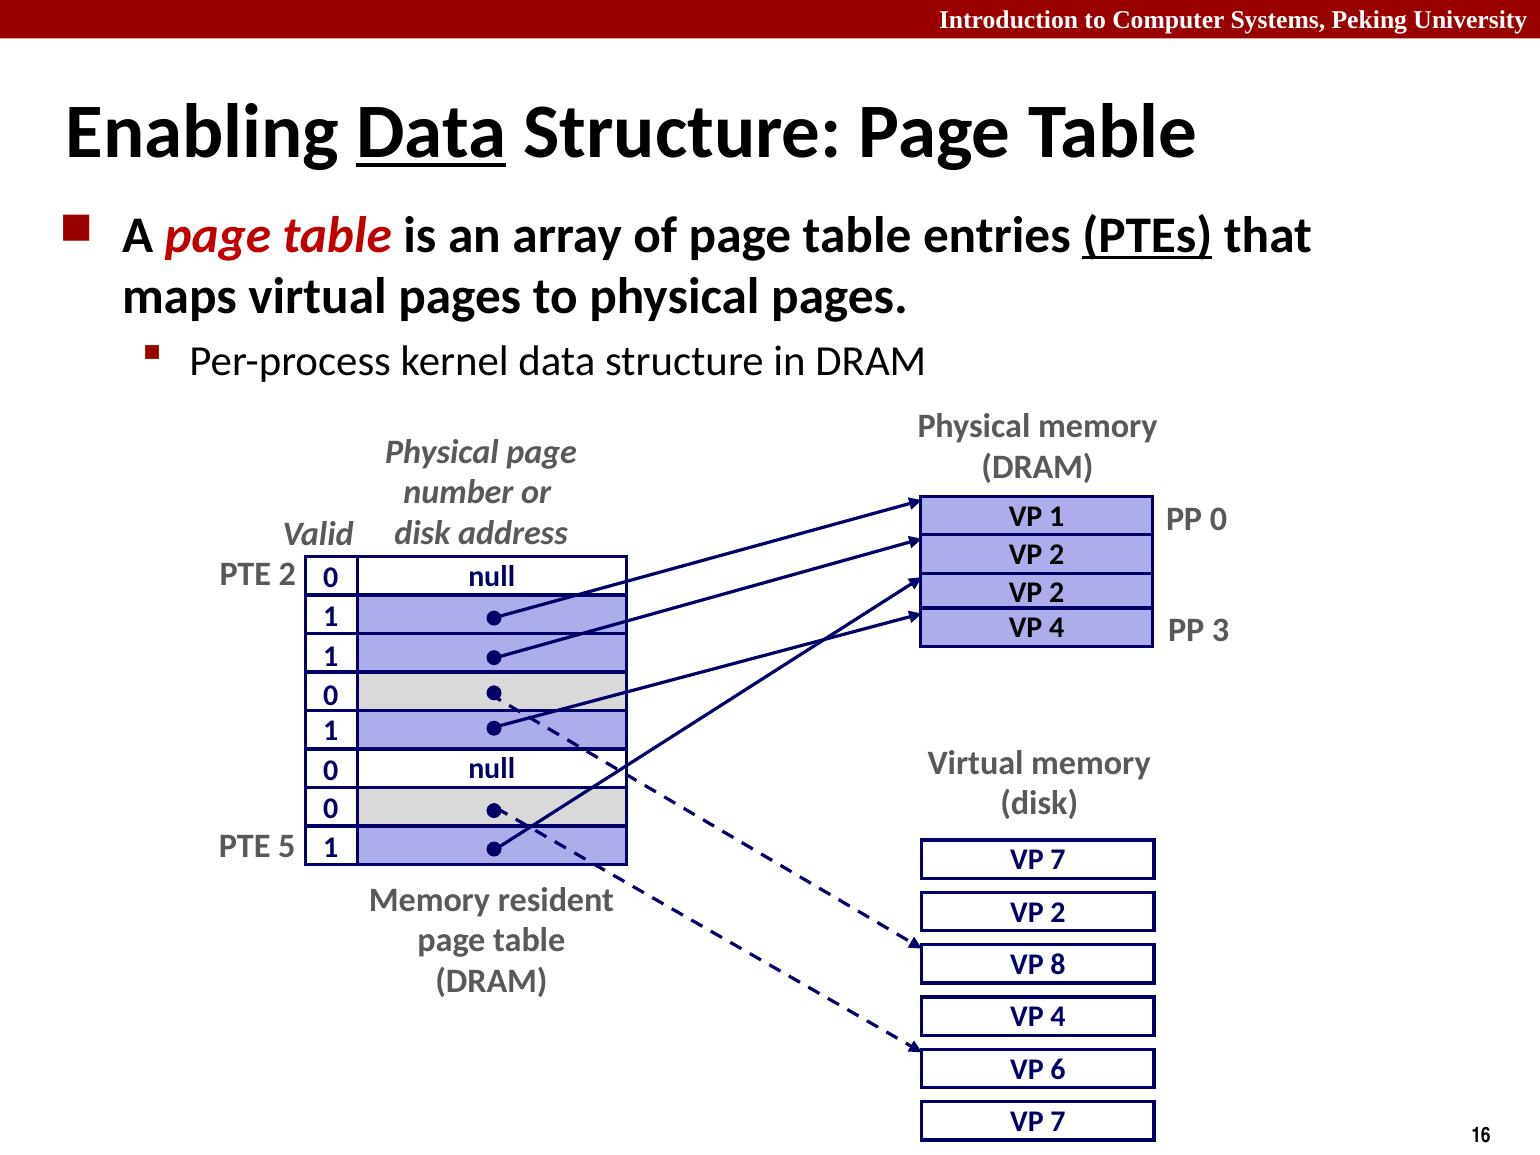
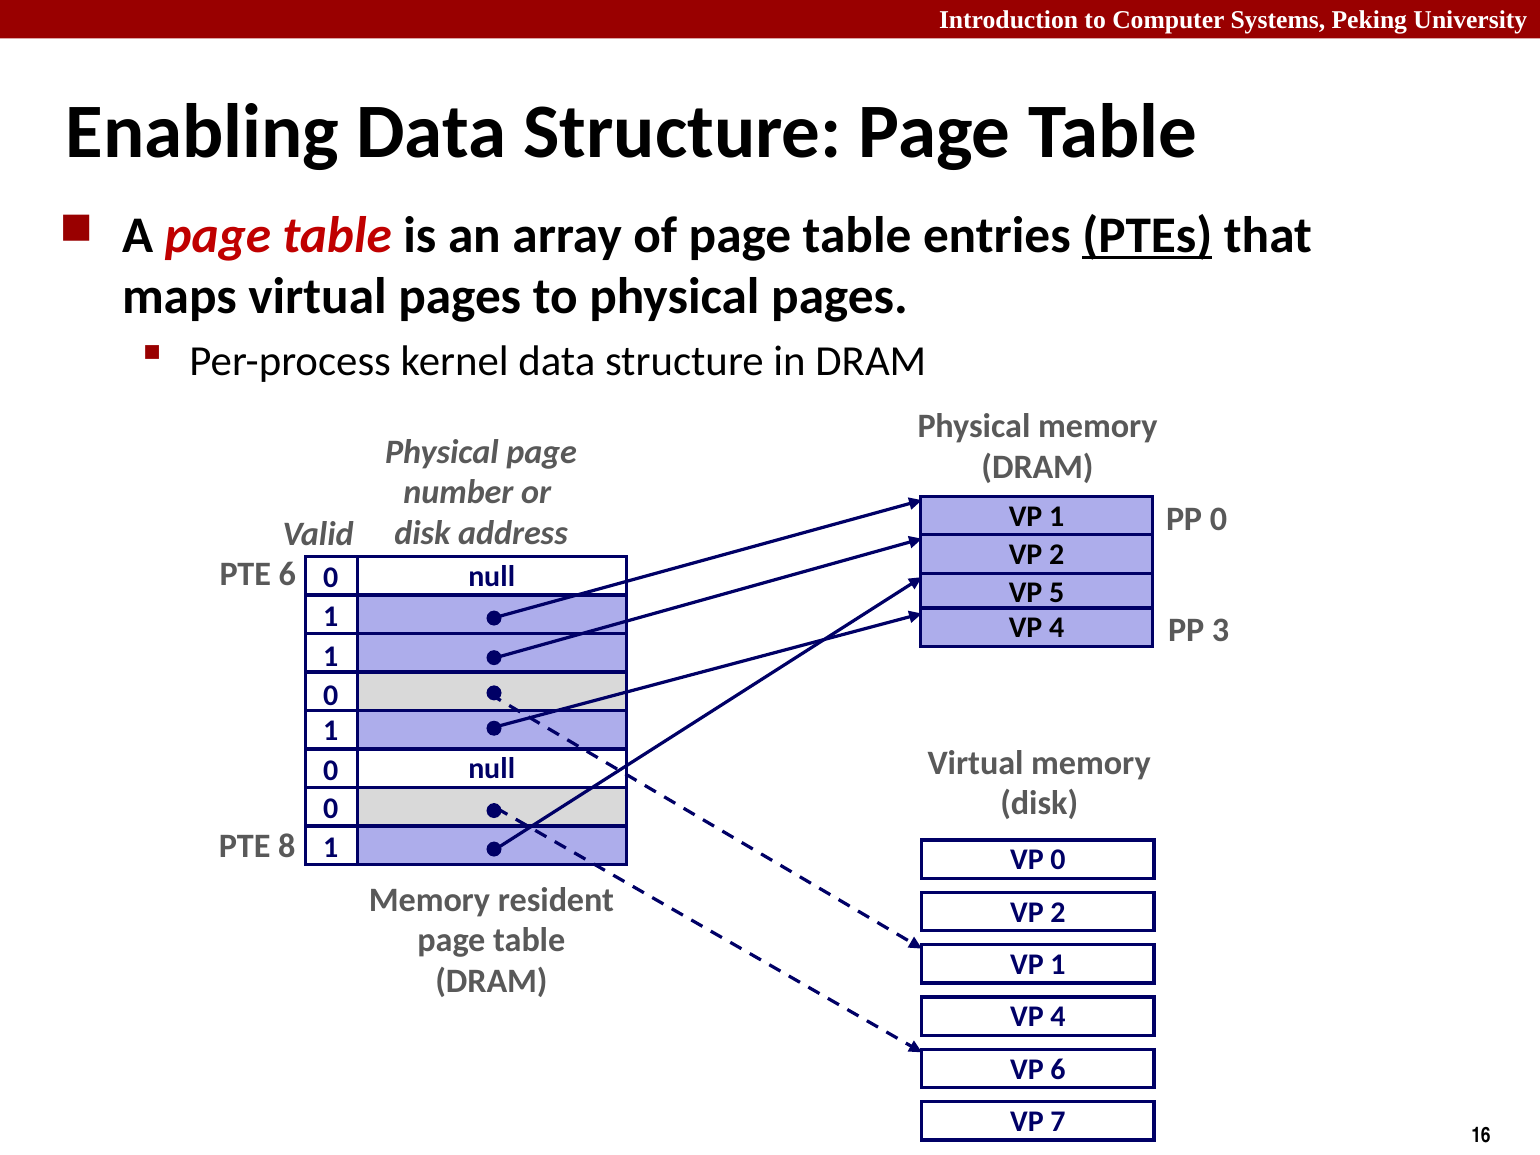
Data at (431, 132) underline: present -> none
PTE 2: 2 -> 6
2 at (1057, 593): 2 -> 5
5: 5 -> 8
7 at (1058, 860): 7 -> 0
8 at (1058, 965): 8 -> 1
